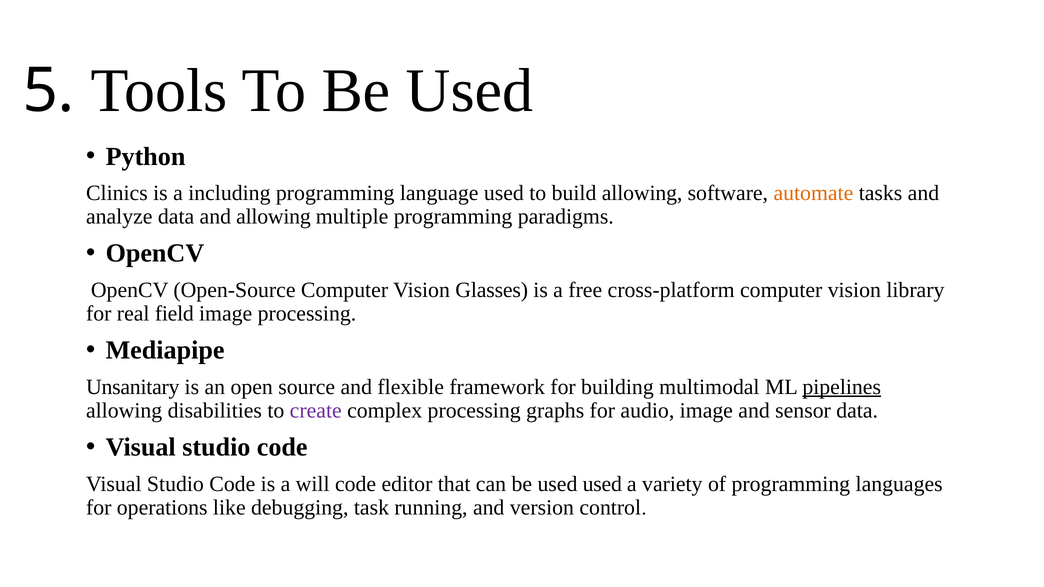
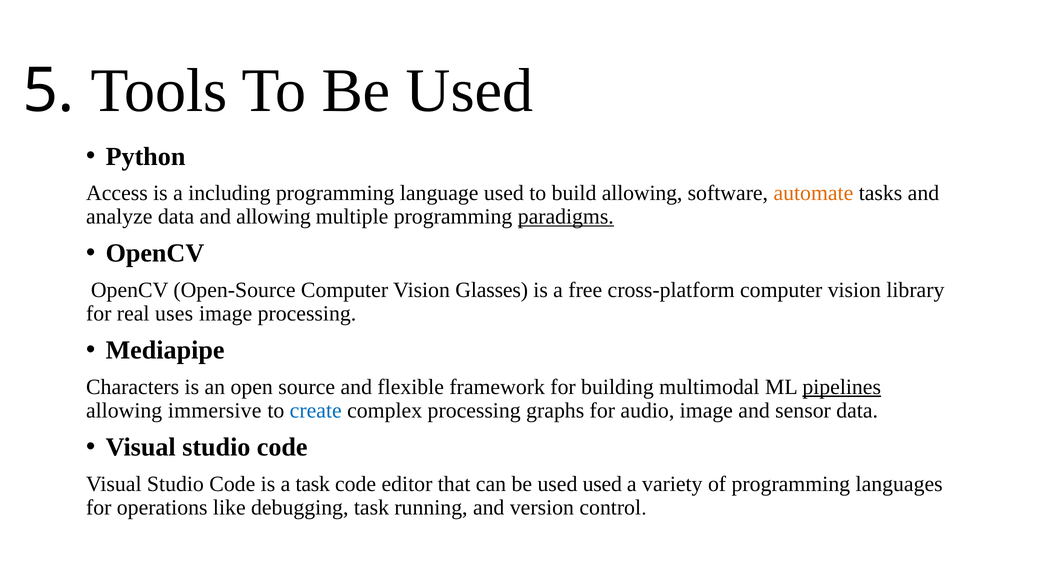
Clinics: Clinics -> Access
paradigms underline: none -> present
field: field -> uses
Unsanitary: Unsanitary -> Characters
disabilities: disabilities -> immersive
create colour: purple -> blue
a will: will -> task
